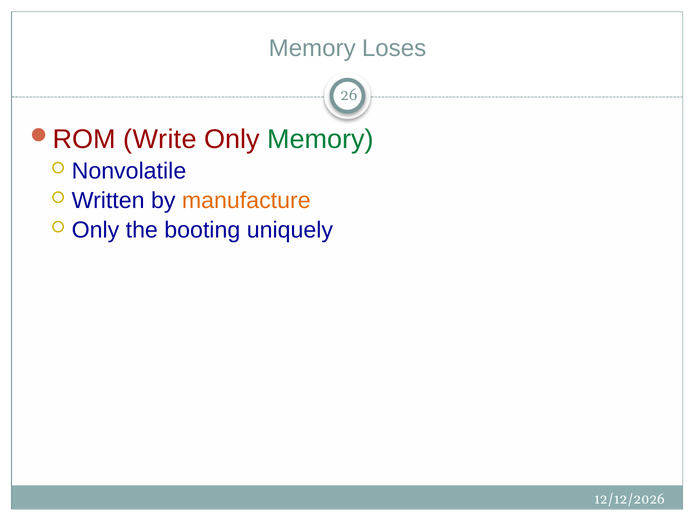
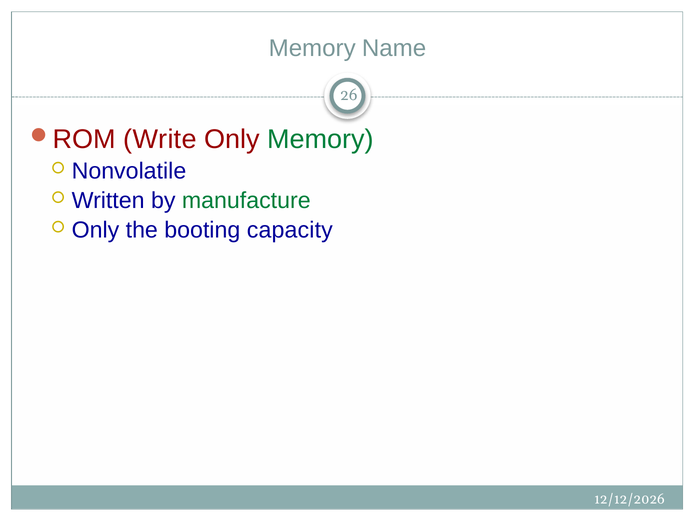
Loses: Loses -> Name
manufacture colour: orange -> green
uniquely: uniquely -> capacity
